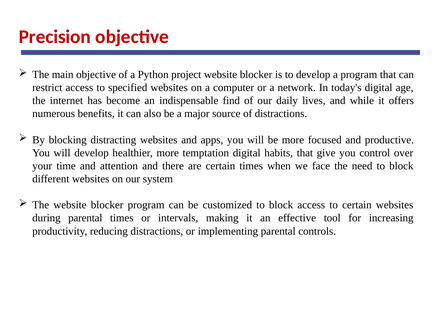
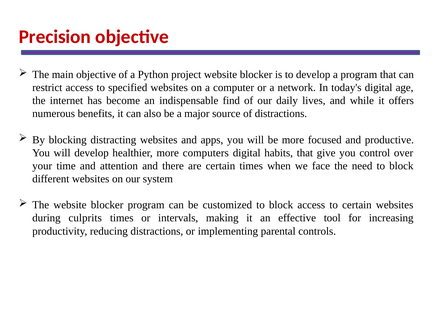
temptation: temptation -> computers
during parental: parental -> culprits
